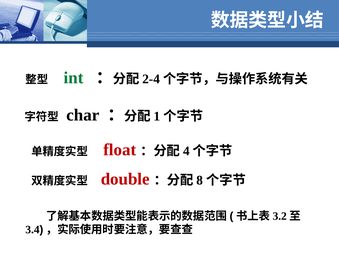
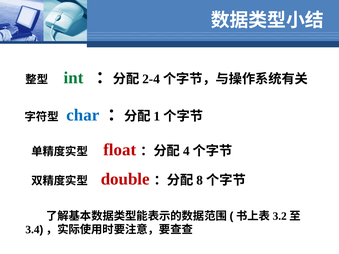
char colour: black -> blue
